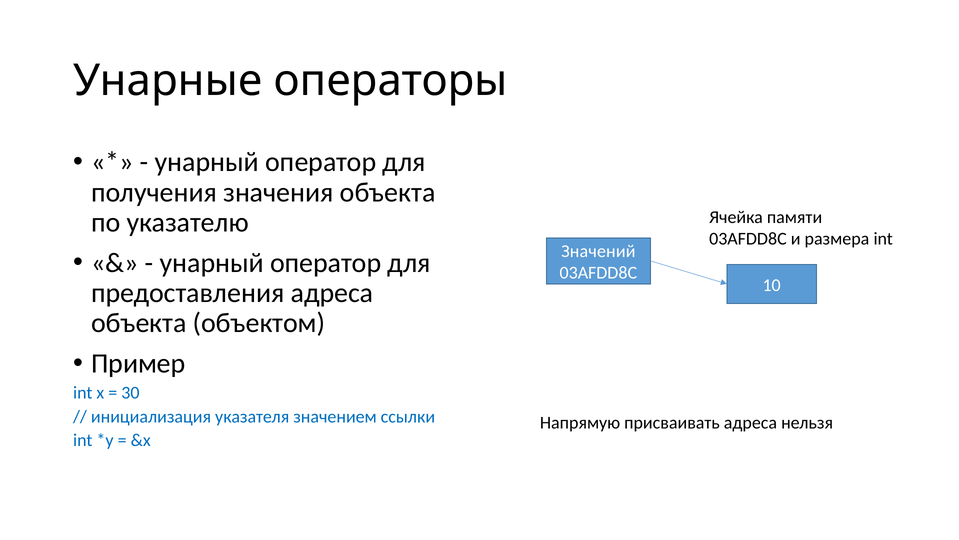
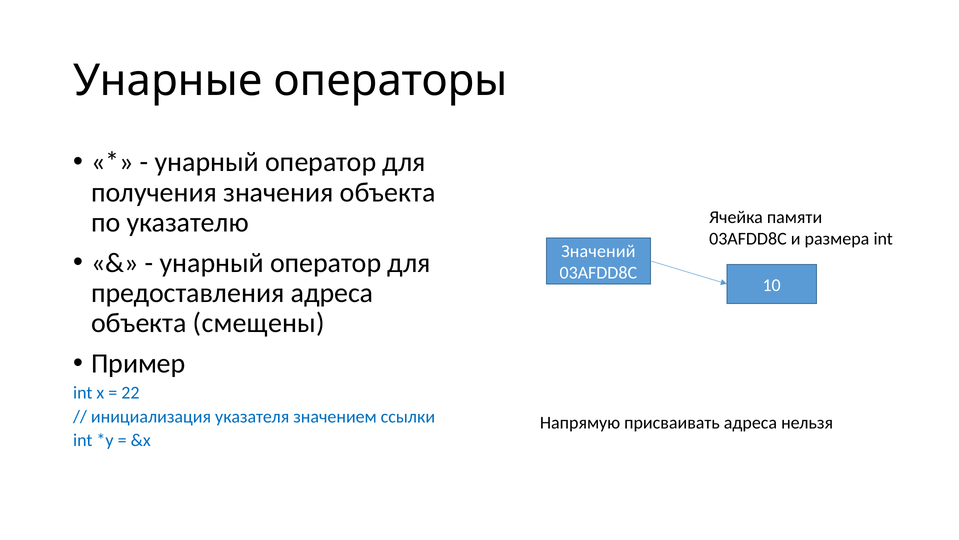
объектом: объектом -> смещены
30: 30 -> 22
